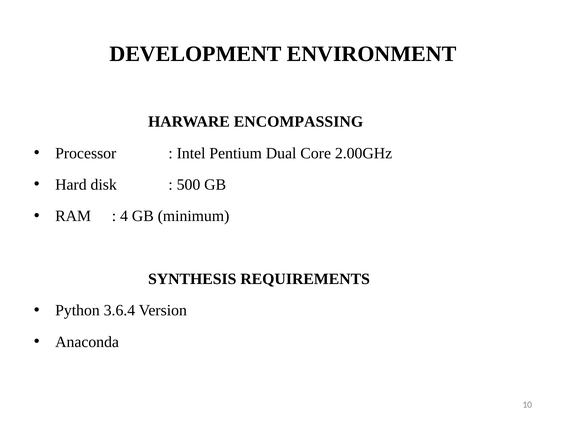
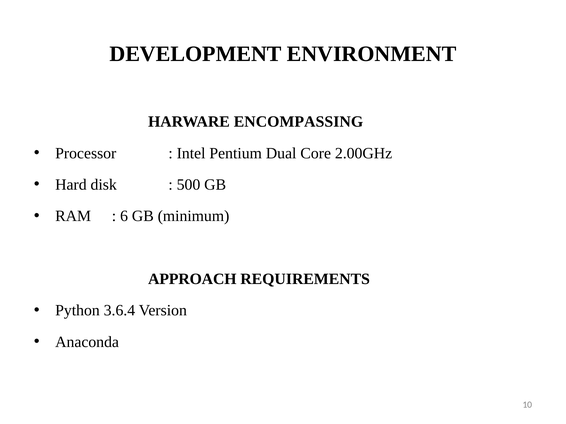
4: 4 -> 6
SYNTHESIS: SYNTHESIS -> APPROACH
